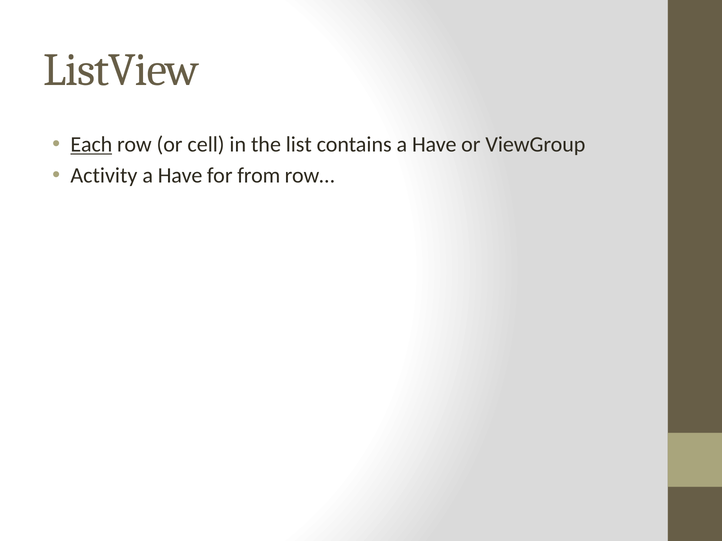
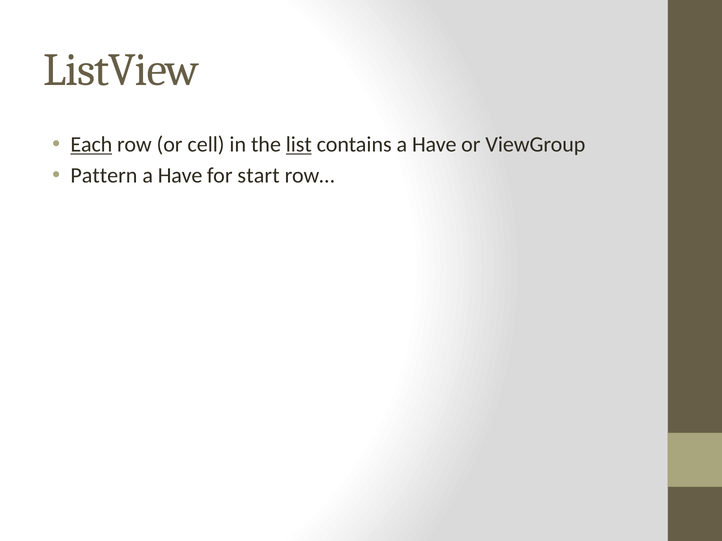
list underline: none -> present
Activity: Activity -> Pattern
from: from -> start
